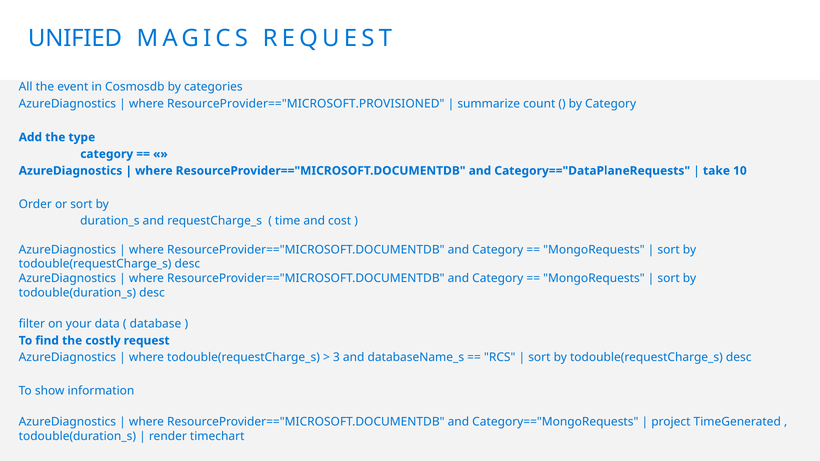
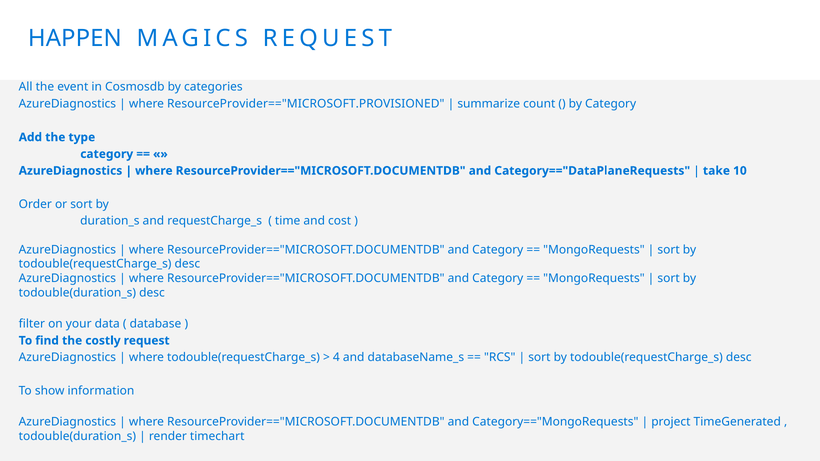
UNIFIED: UNIFIED -> HAPPEN
3: 3 -> 4
